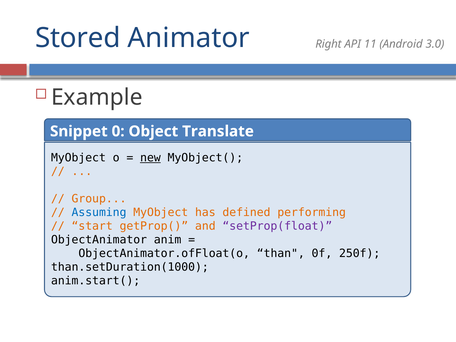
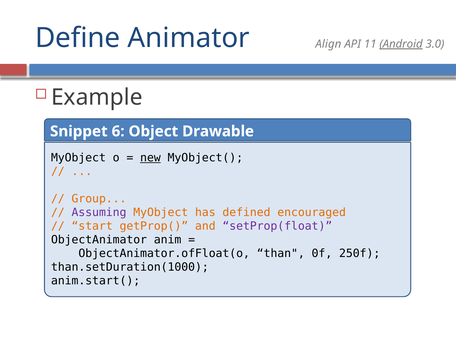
Stored: Stored -> Define
Right: Right -> Align
Android underline: none -> present
0: 0 -> 6
Translate: Translate -> Drawable
Assuming colour: blue -> purple
performing: performing -> encouraged
